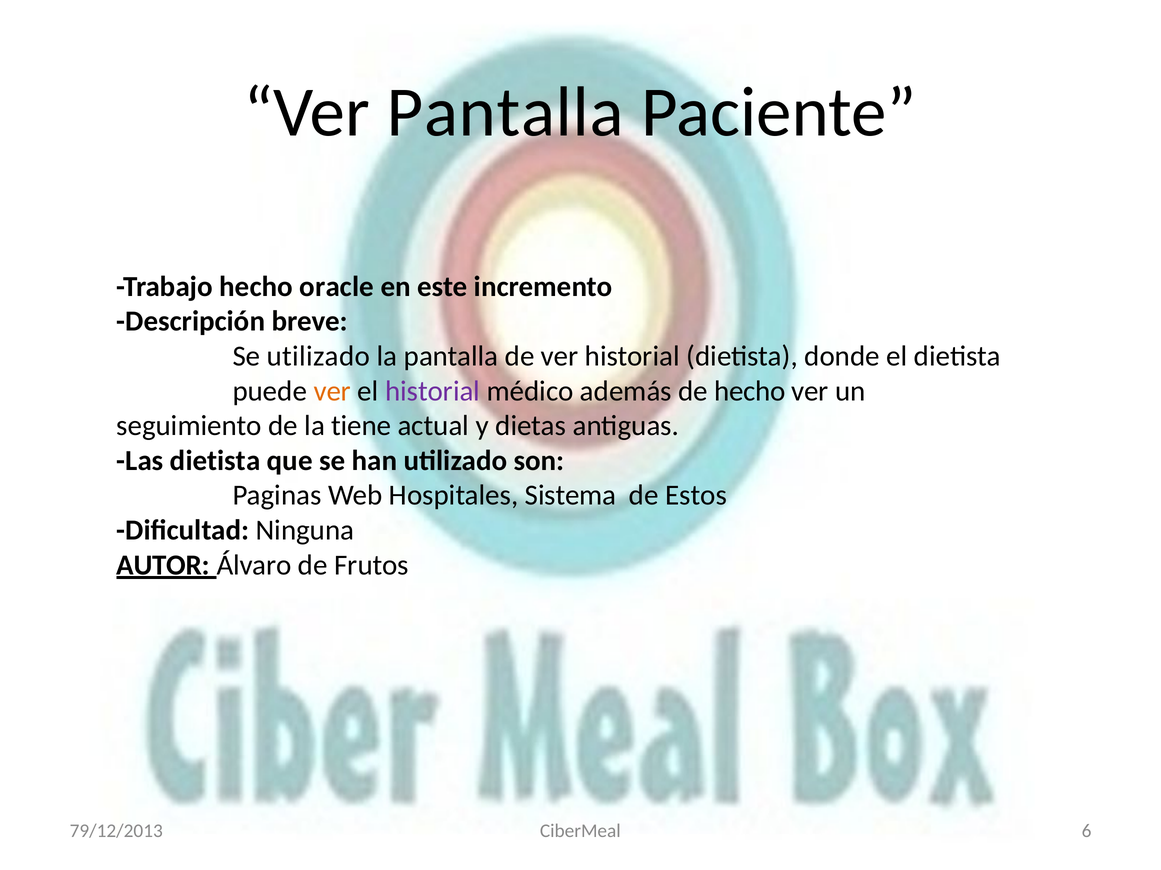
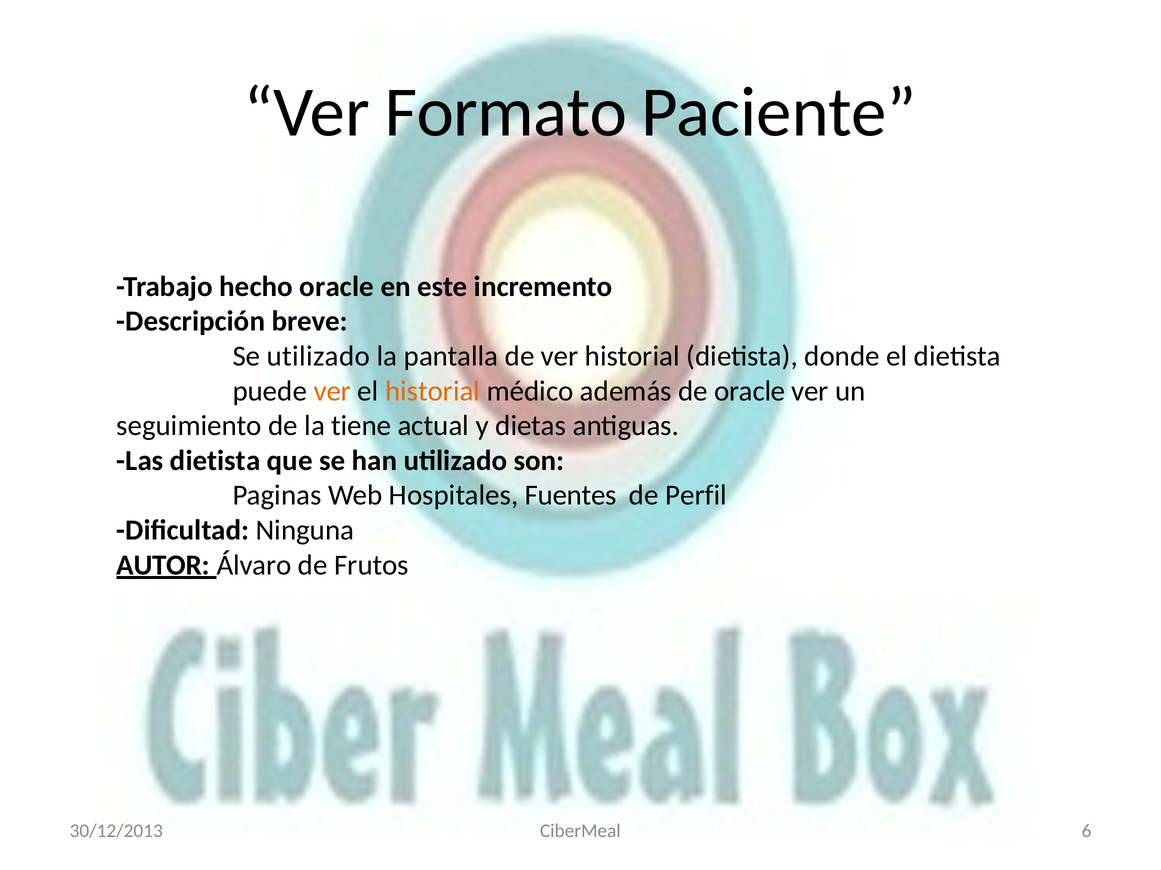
Ver Pantalla: Pantalla -> Formato
historial at (433, 391) colour: purple -> orange
de hecho: hecho -> oracle
Sistema: Sistema -> Fuentes
Estos: Estos -> Perfil
79/12/2013: 79/12/2013 -> 30/12/2013
